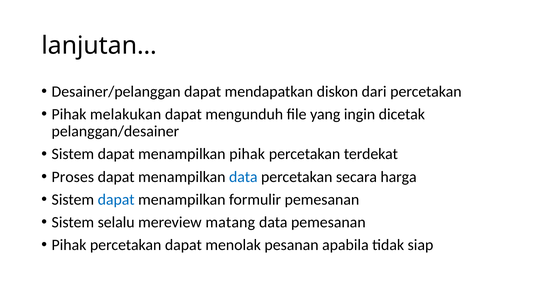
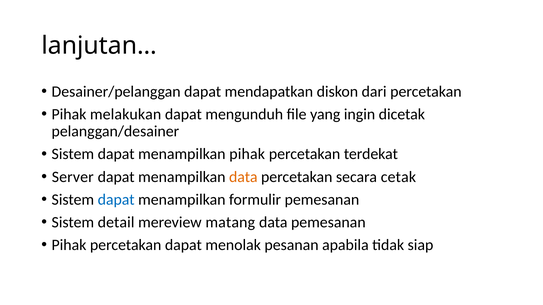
Proses: Proses -> Server
data at (243, 177) colour: blue -> orange
harga: harga -> cetak
selalu: selalu -> detail
